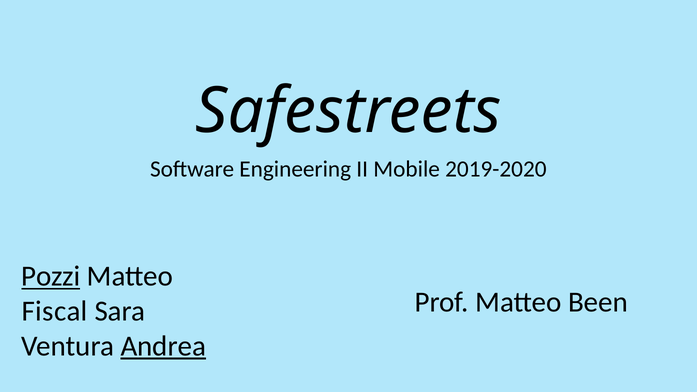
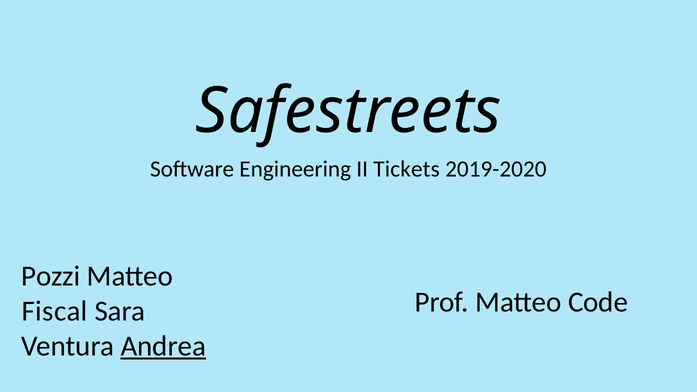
Mobile: Mobile -> Tickets
Pozzi underline: present -> none
Been: Been -> Code
